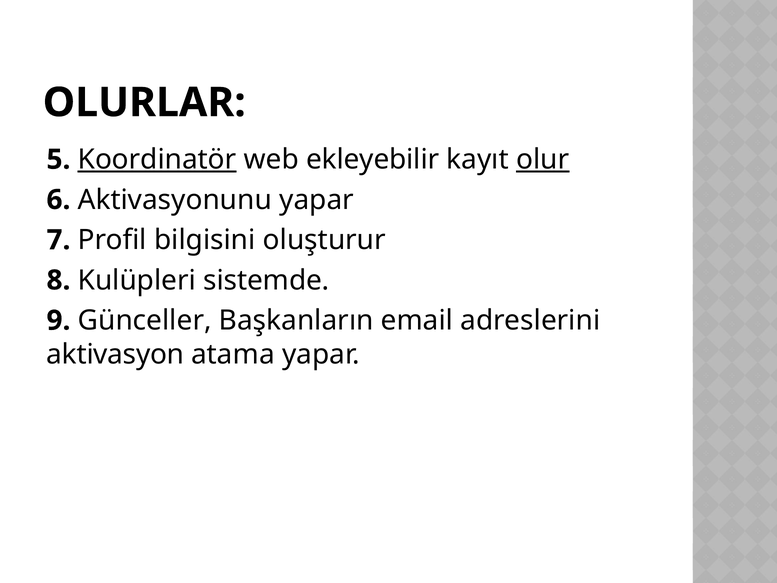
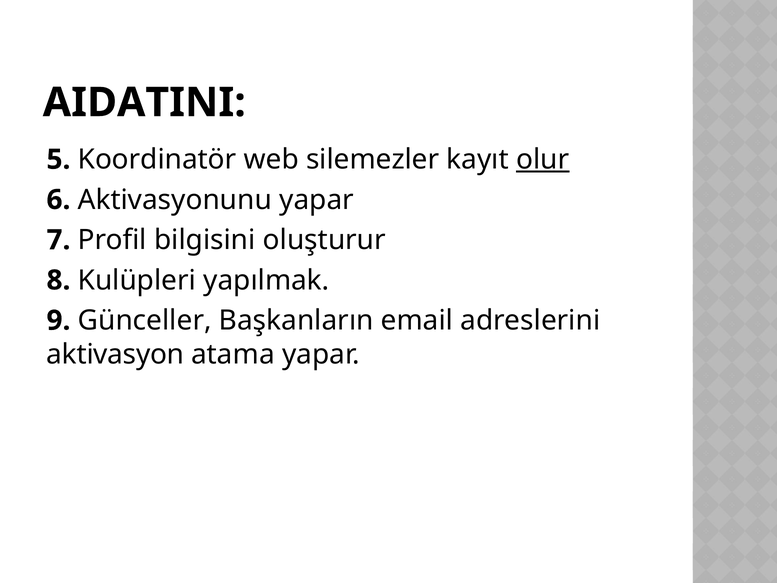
OLURLAR: OLURLAR -> AIDATINI
Koordinatör underline: present -> none
ekleyebilir: ekleyebilir -> silemezler
sistemde: sistemde -> yapılmak
